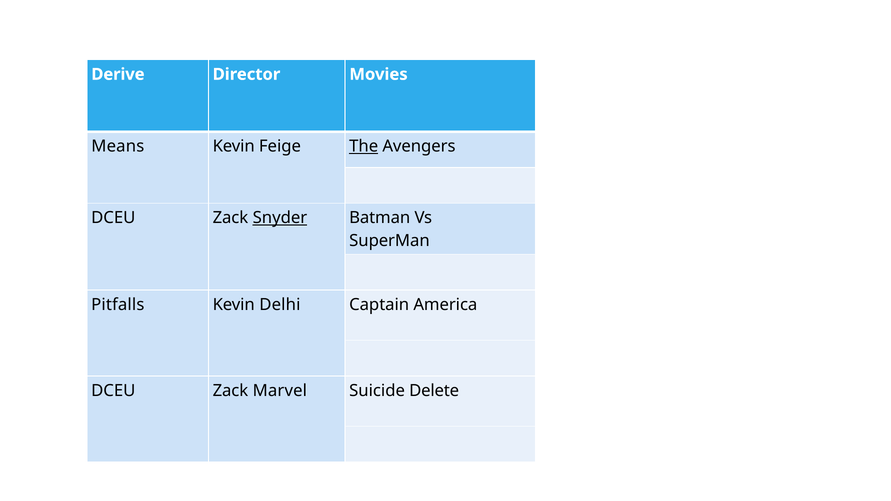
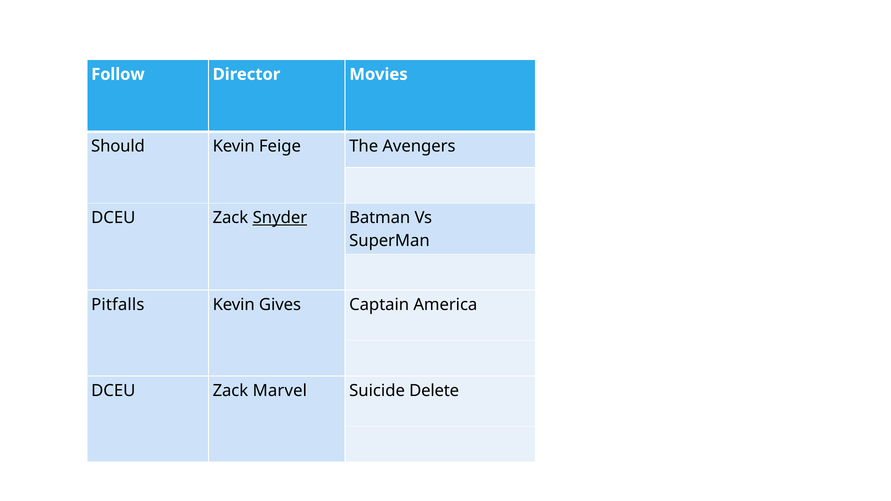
Derive: Derive -> Follow
Means: Means -> Should
The underline: present -> none
Delhi: Delhi -> Gives
